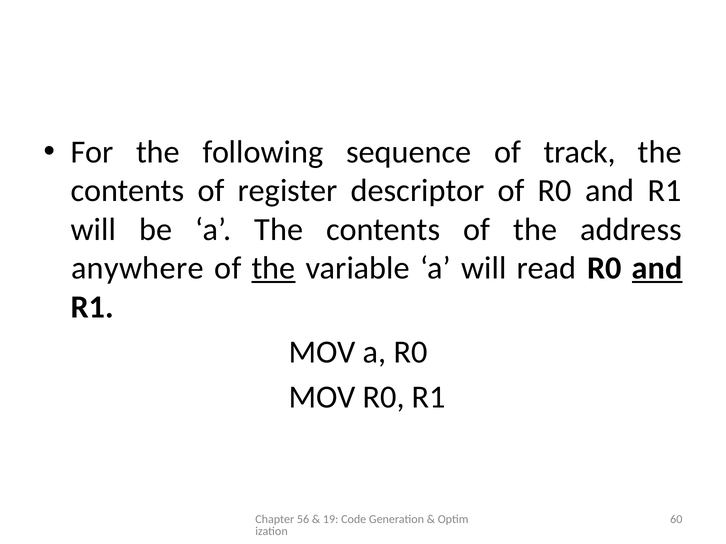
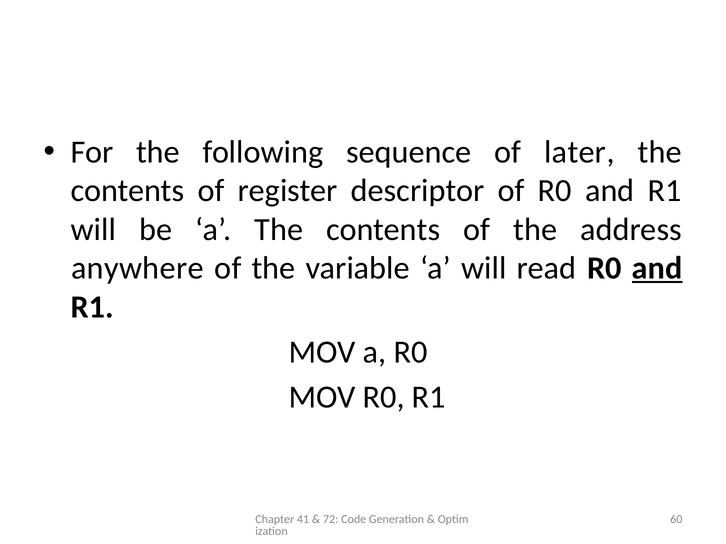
track: track -> later
the at (274, 268) underline: present -> none
56: 56 -> 41
19: 19 -> 72
